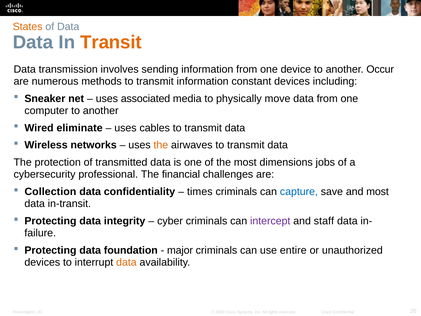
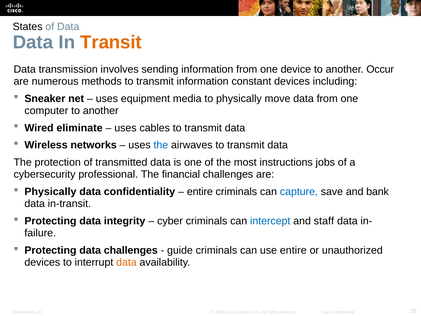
States colour: orange -> black
associated: associated -> equipment
the at (161, 145) colour: orange -> blue
dimensions: dimensions -> instructions
Collection at (50, 192): Collection -> Physically
times at (200, 192): times -> entire
and most: most -> bank
intercept colour: purple -> blue
data foundation: foundation -> challenges
major: major -> guide
